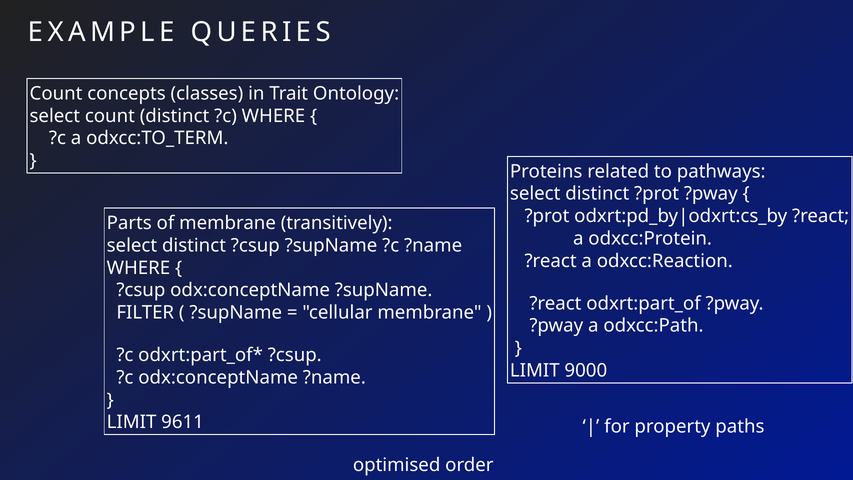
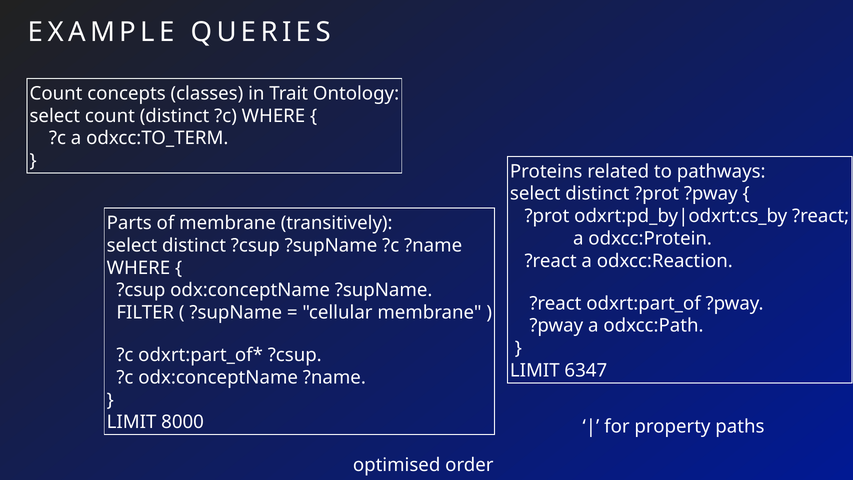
9000: 9000 -> 6347
9611: 9611 -> 8000
